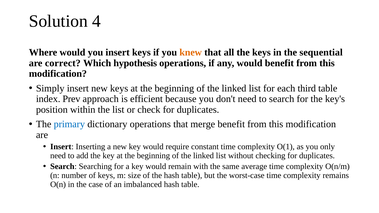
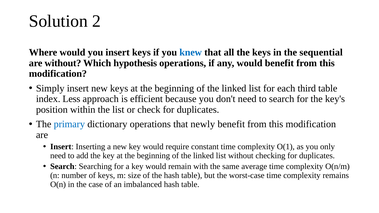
4: 4 -> 2
knew colour: orange -> blue
are correct: correct -> without
Prev: Prev -> Less
merge: merge -> newly
